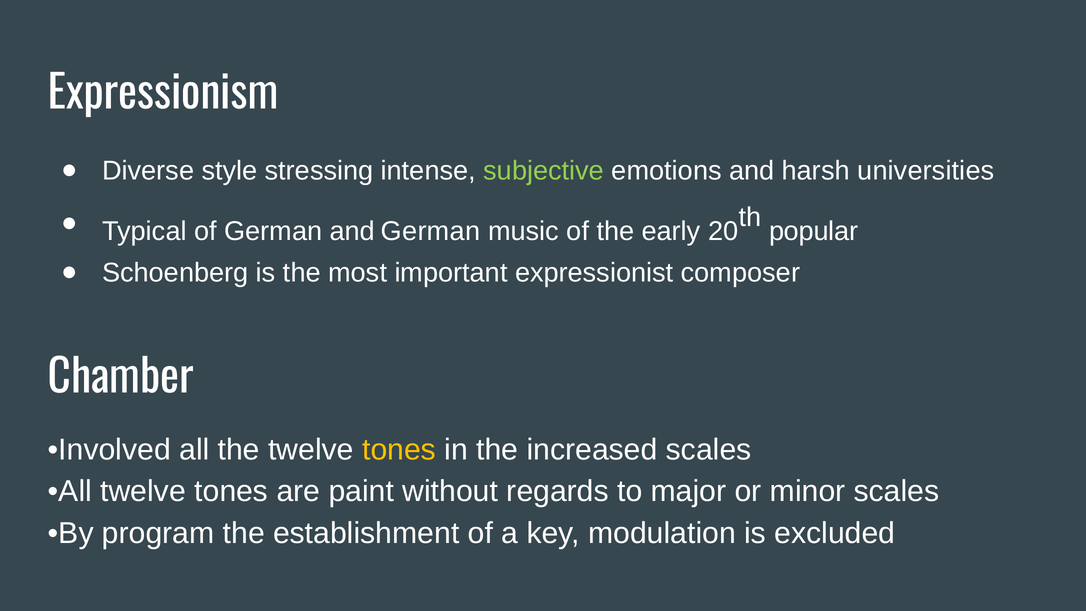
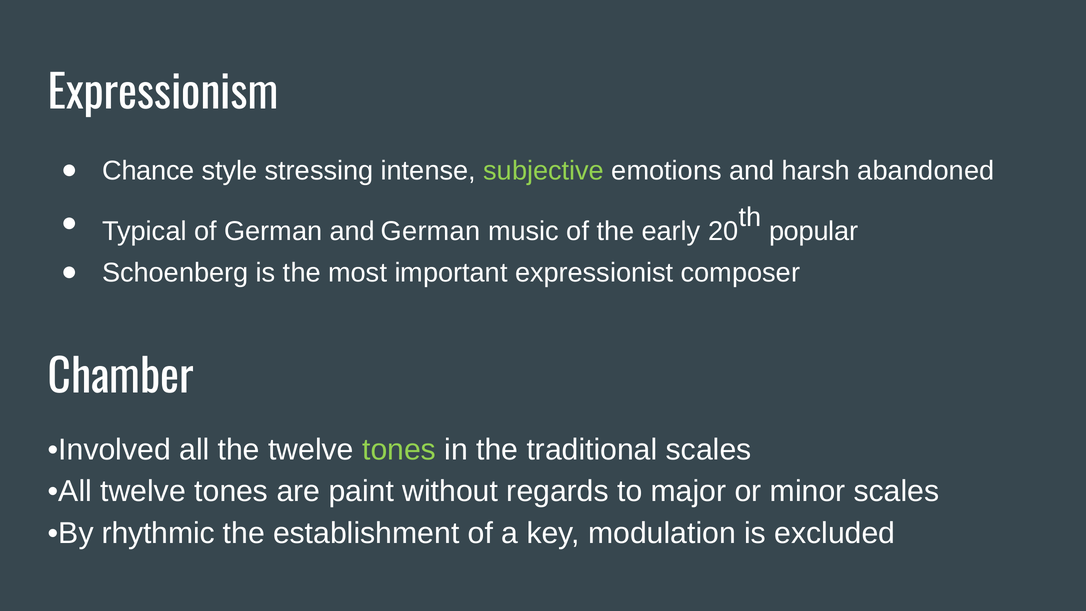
Diverse: Diverse -> Chance
universities: universities -> abandoned
tones at (399, 450) colour: yellow -> light green
increased: increased -> traditional
program: program -> rhythmic
